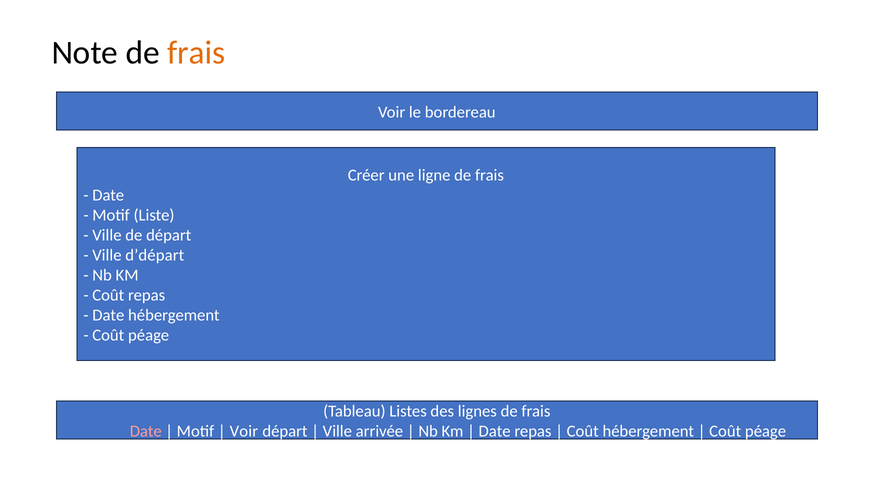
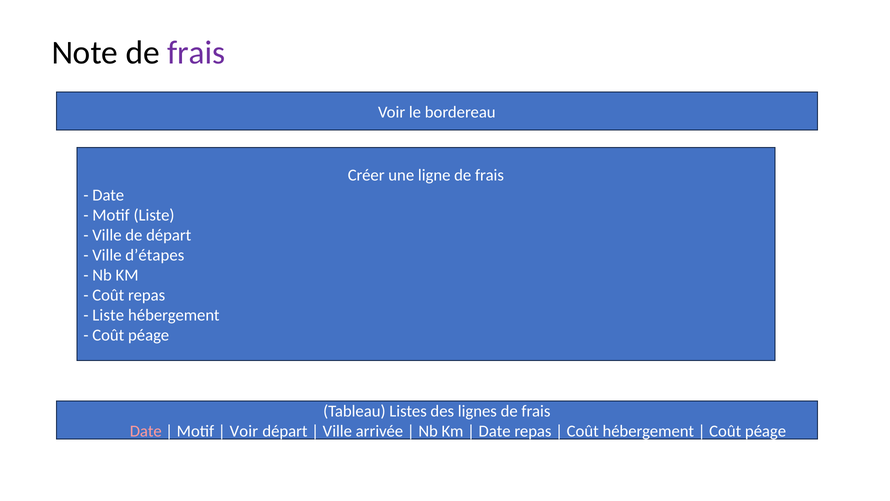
frais at (196, 53) colour: orange -> purple
d’départ: d’départ -> d’étapes
Date at (108, 315): Date -> Liste
